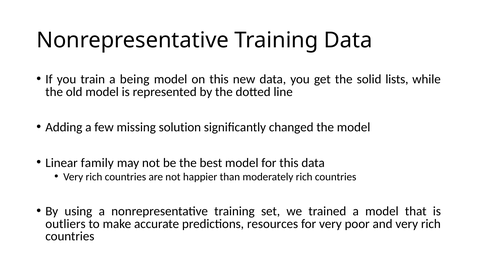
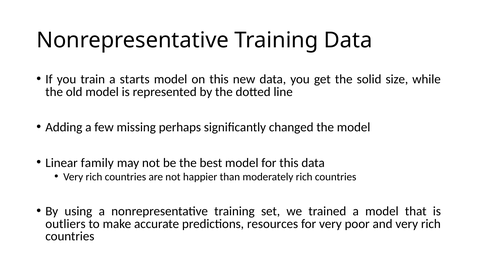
being: being -> starts
lists: lists -> size
solution: solution -> perhaps
